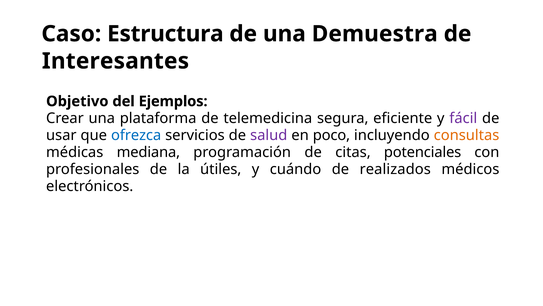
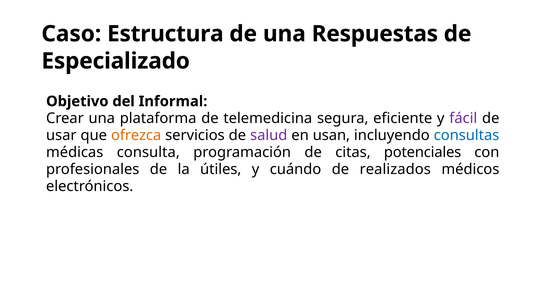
Demuestra: Demuestra -> Respuestas
Interesantes: Interesantes -> Especializado
Ejemplos: Ejemplos -> Informal
ofrezca colour: blue -> orange
poco: poco -> usan
consultas colour: orange -> blue
mediana: mediana -> consulta
